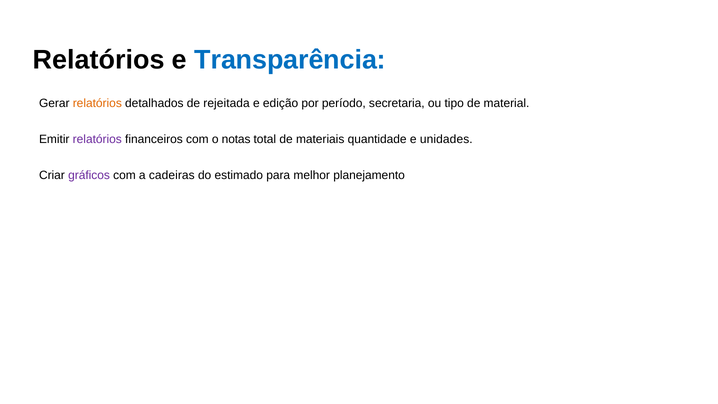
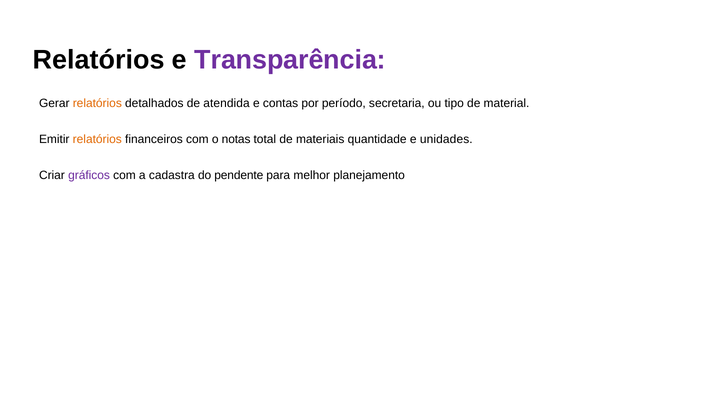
Transparência colour: blue -> purple
rejeitada: rejeitada -> atendida
edição: edição -> contas
relatórios at (97, 139) colour: purple -> orange
cadeiras: cadeiras -> cadastra
estimado: estimado -> pendente
